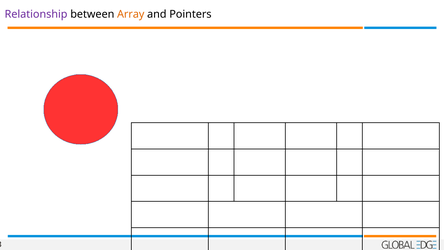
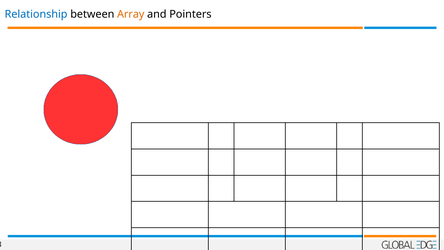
Relationship colour: purple -> blue
